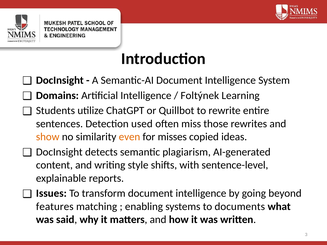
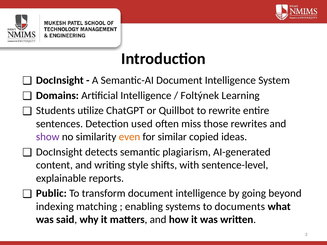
show colour: orange -> purple
misses: misses -> similar
Issues: Issues -> Public
features: features -> indexing
